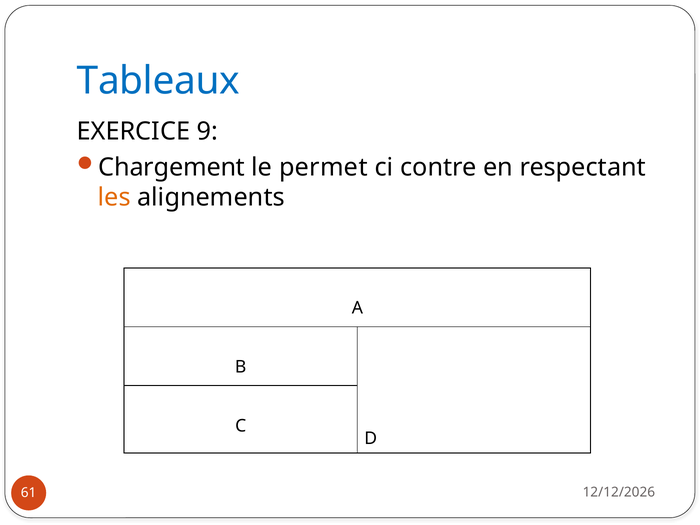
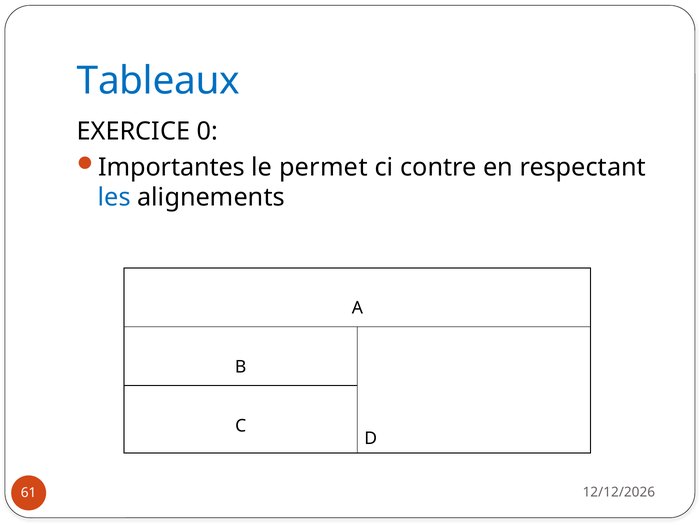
9: 9 -> 0
Chargement: Chargement -> Importantes
les colour: orange -> blue
